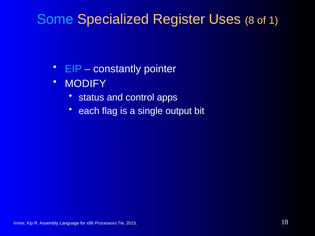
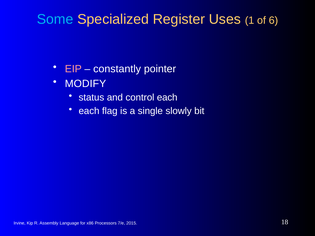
8: 8 -> 1
1: 1 -> 6
EIP colour: light blue -> pink
control apps: apps -> each
output: output -> slowly
